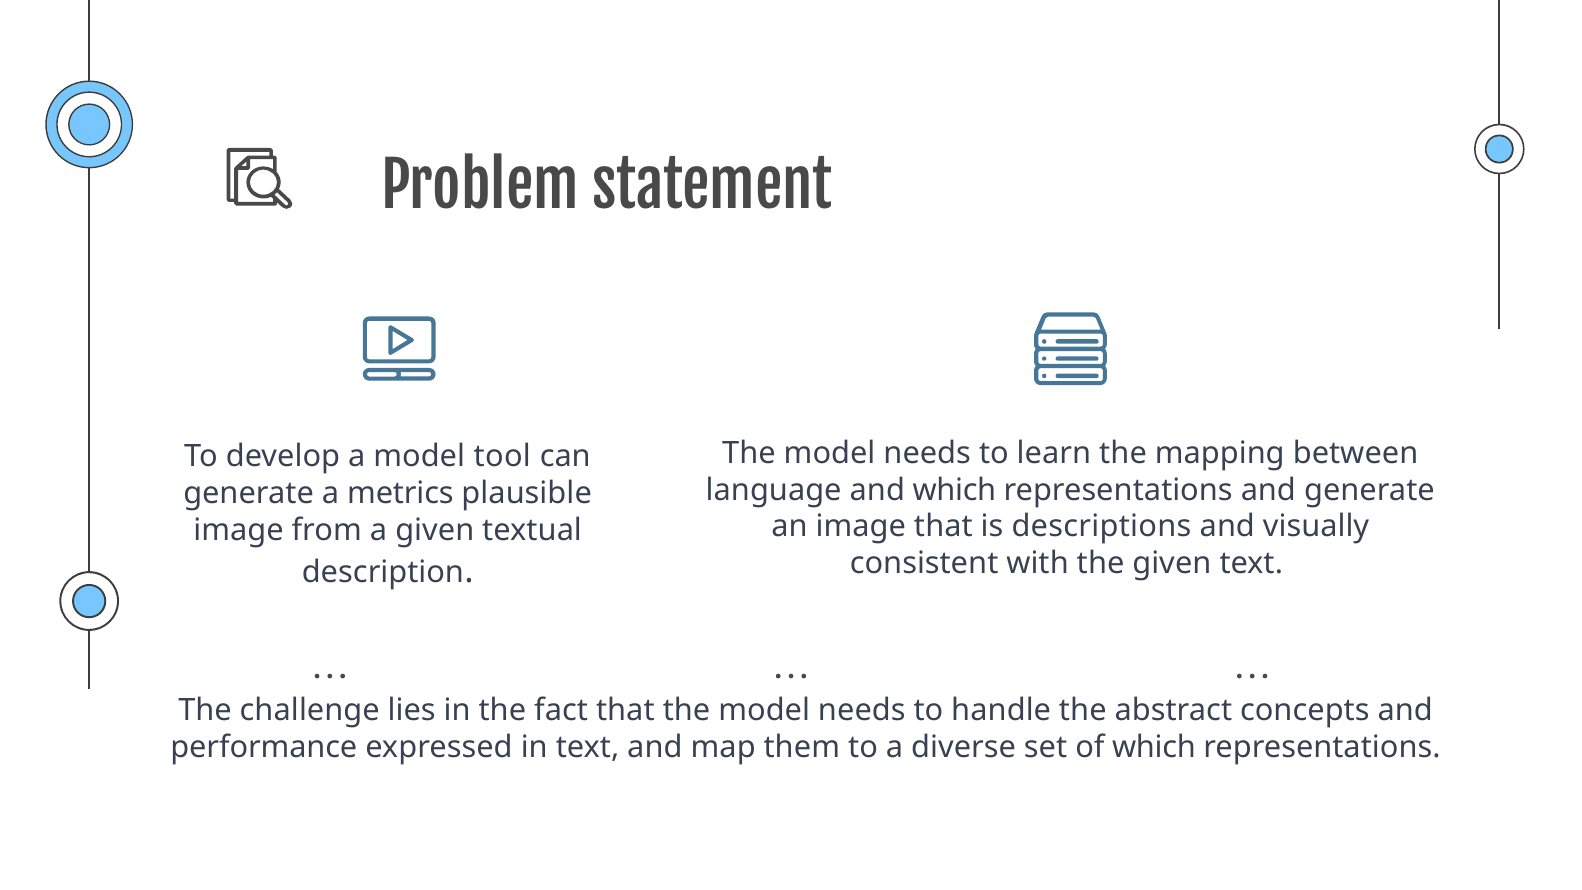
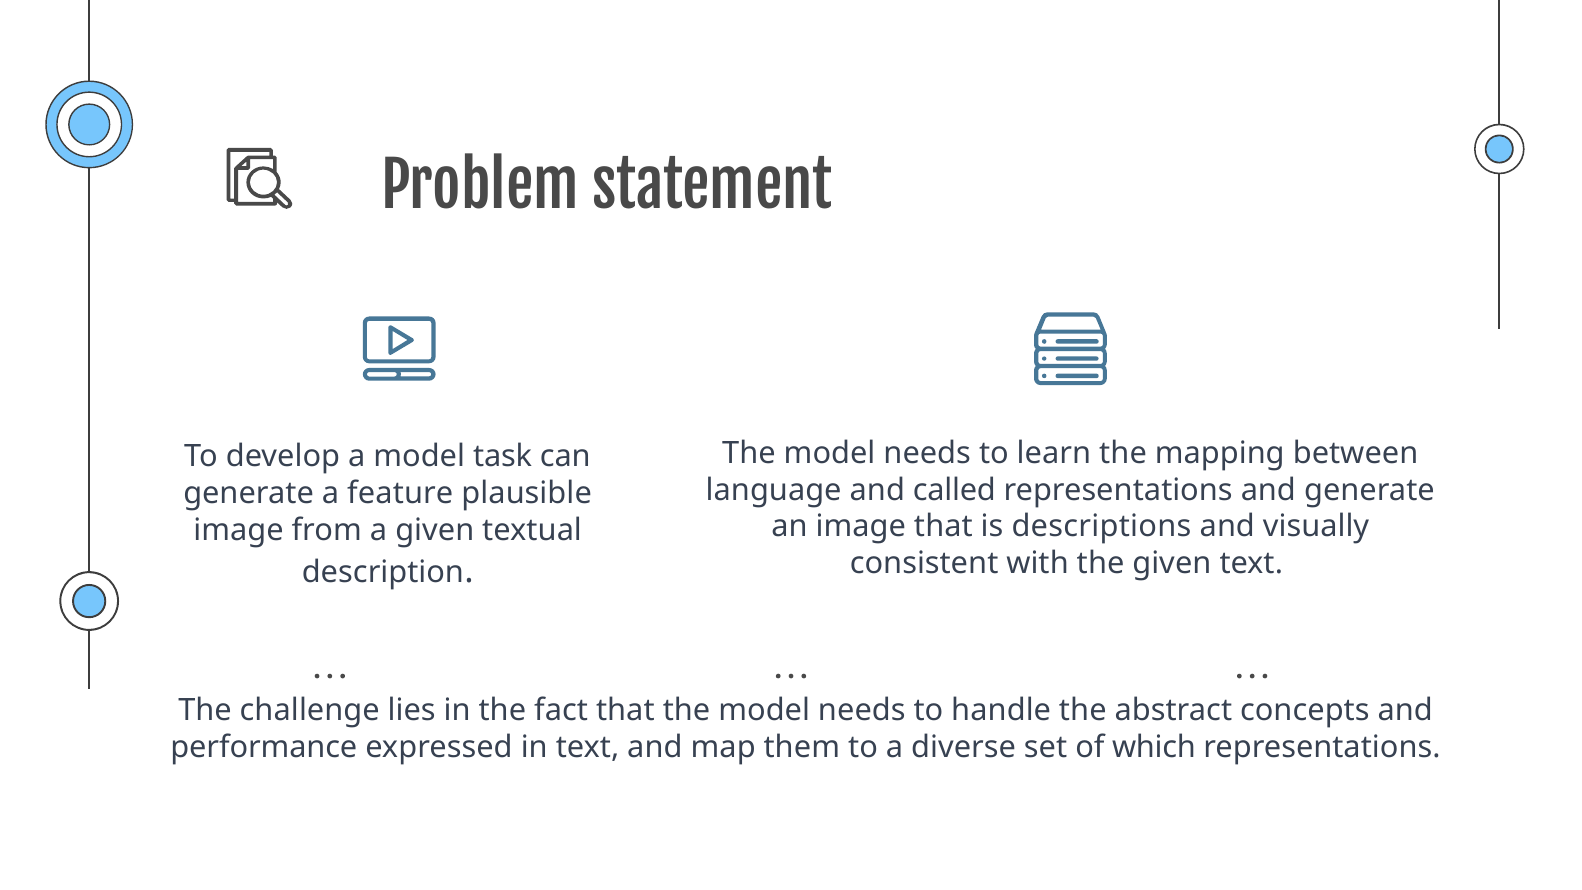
tool: tool -> task
and which: which -> called
metrics: metrics -> feature
